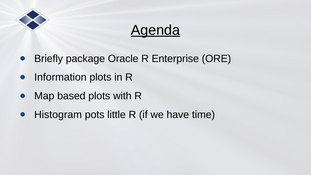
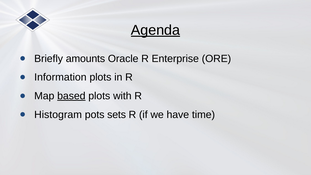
package: package -> amounts
based underline: none -> present
little: little -> sets
